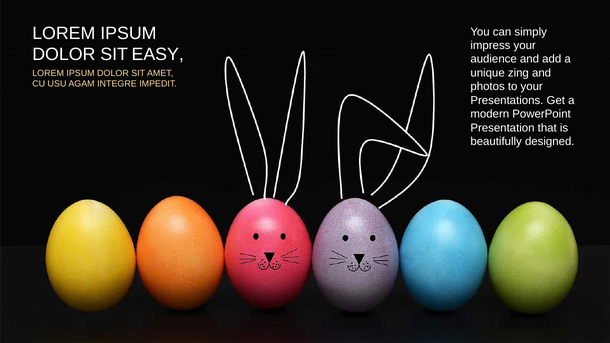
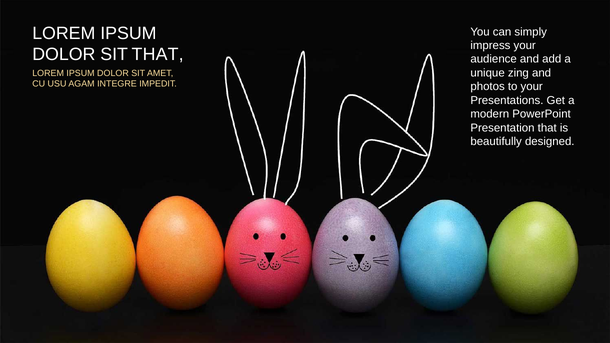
SIT EASY: EASY -> THAT
